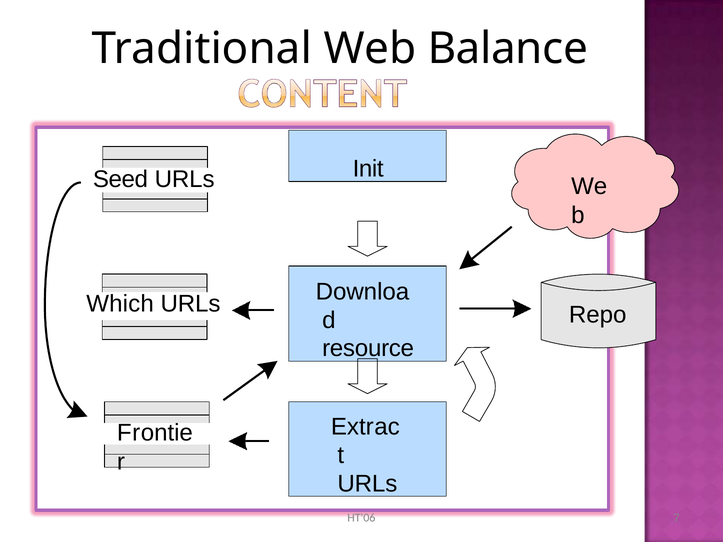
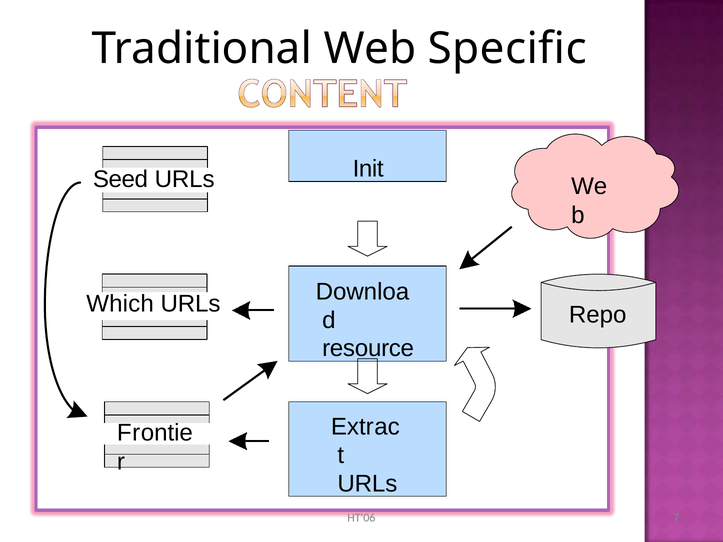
Balance: Balance -> Specific
